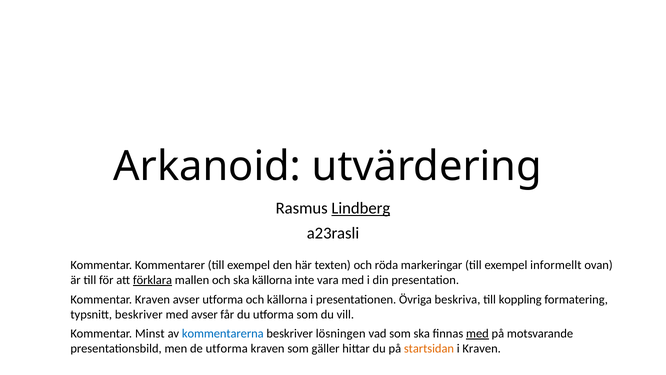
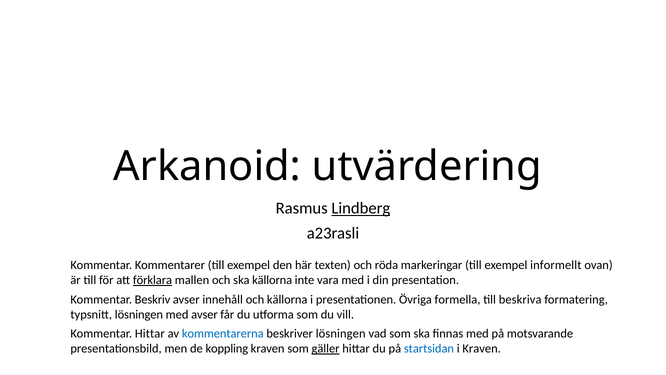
Kommentar Kraven: Kraven -> Beskriv
avser utforma: utforma -> innehåll
beskriva: beskriva -> formella
koppling: koppling -> beskriva
typsnitt beskriver: beskriver -> lösningen
Kommentar Minst: Minst -> Hittar
med at (477, 333) underline: present -> none
de utforma: utforma -> koppling
gäller underline: none -> present
startsidan colour: orange -> blue
